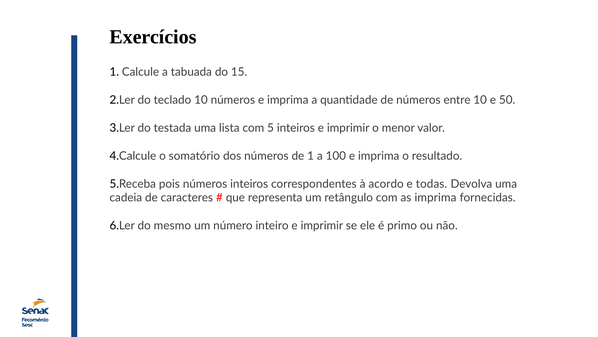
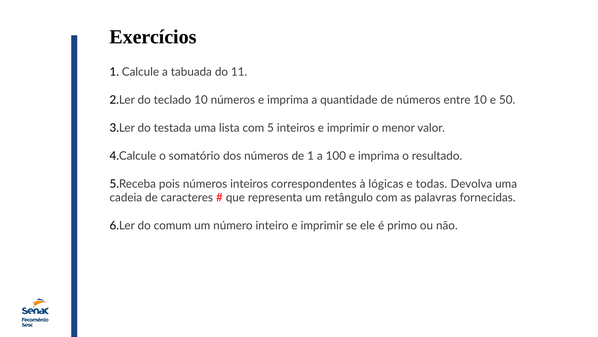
15: 15 -> 11
acordo: acordo -> lógicas
as imprima: imprima -> palavras
mesmo: mesmo -> comum
